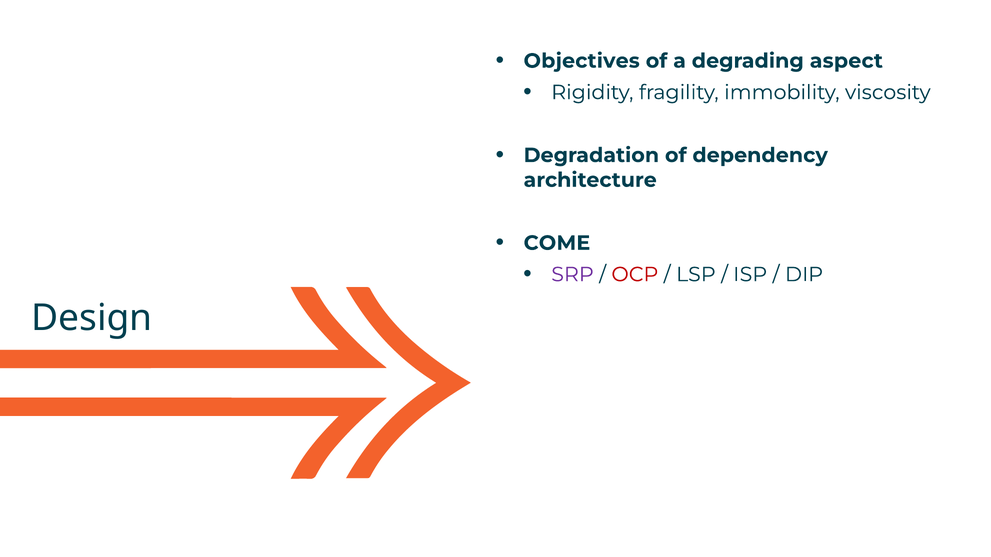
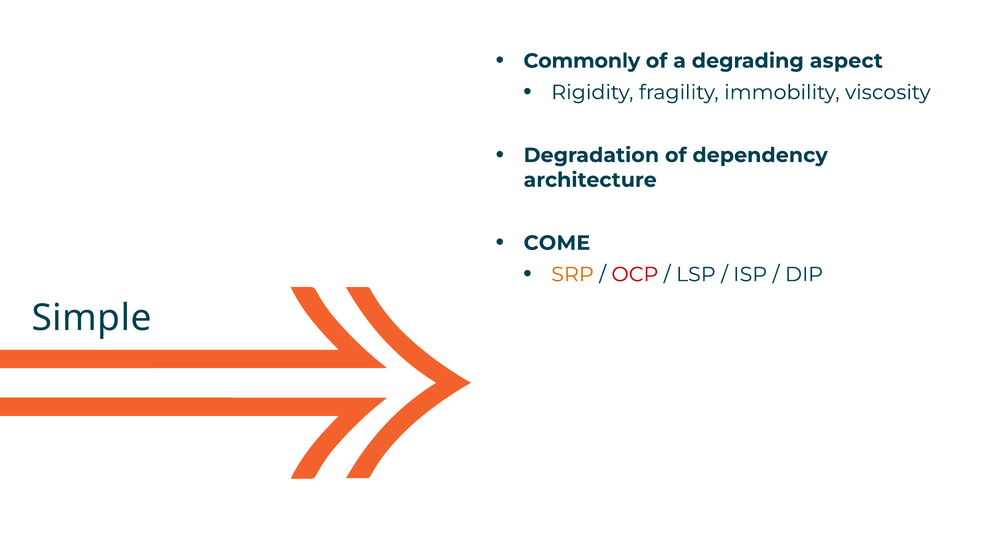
Objectives: Objectives -> Commonly
SRP colour: purple -> orange
Design: Design -> Simple
